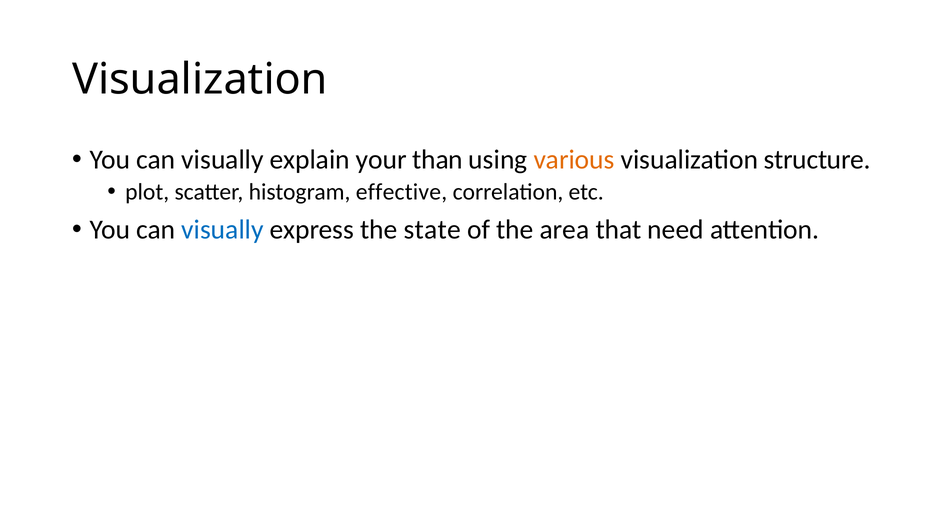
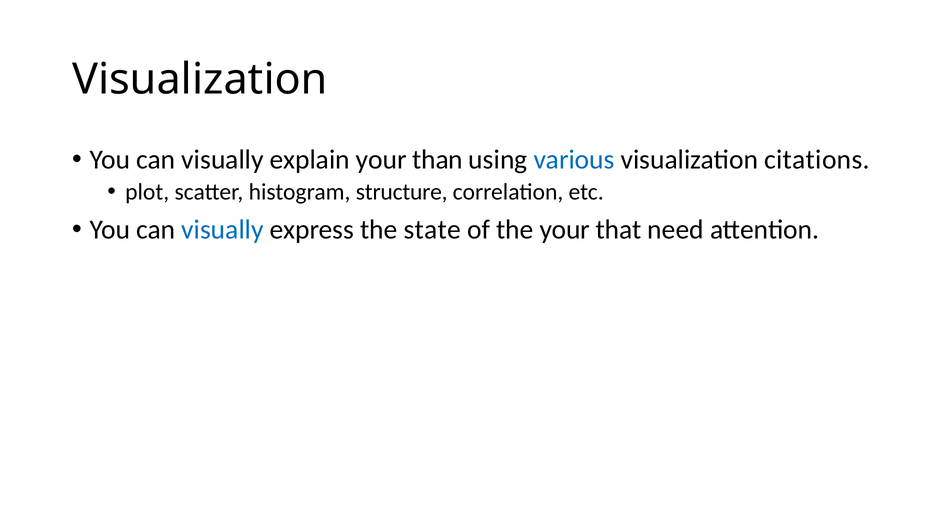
various colour: orange -> blue
structure: structure -> citations
effective: effective -> structure
the area: area -> your
